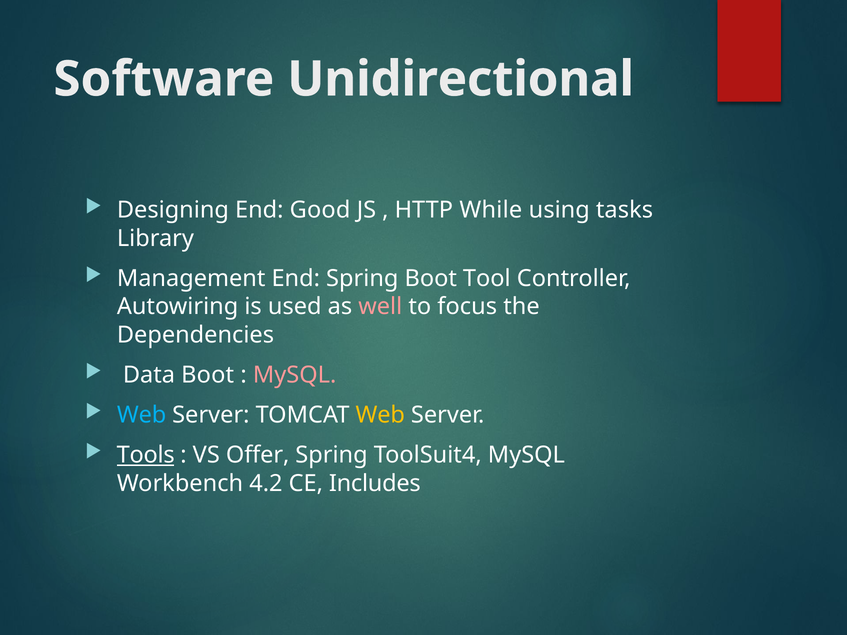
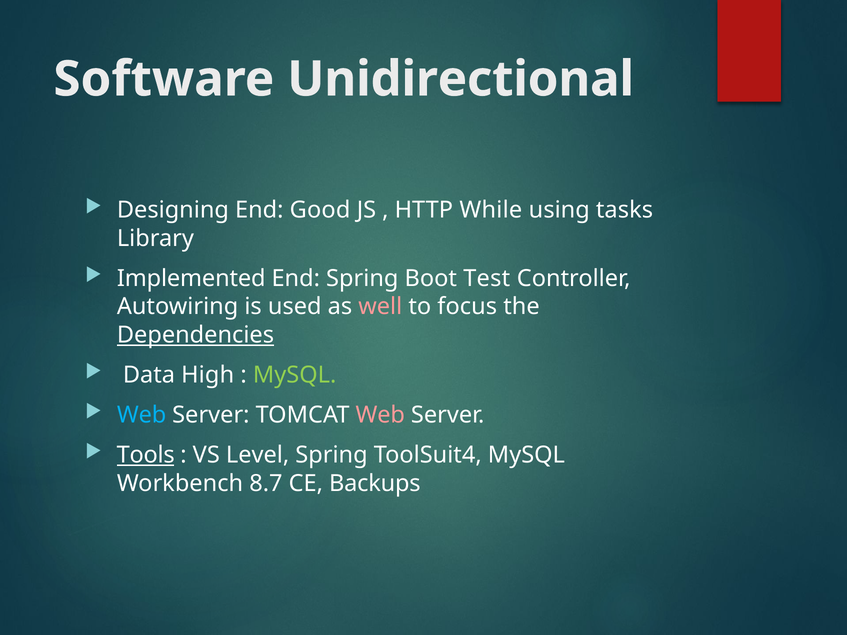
Management: Management -> Implemented
Tool: Tool -> Test
Dependencies underline: none -> present
Data Boot: Boot -> High
MySQL at (295, 375) colour: pink -> light green
Web at (380, 415) colour: yellow -> pink
Offer: Offer -> Level
4.2: 4.2 -> 8.7
Includes: Includes -> Backups
